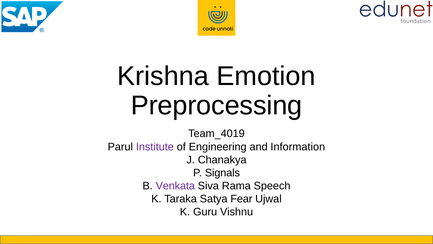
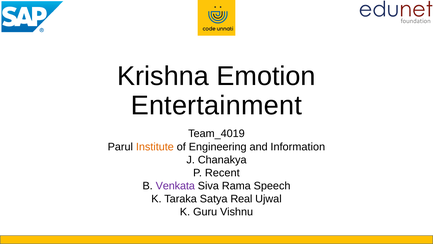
Preprocessing: Preprocessing -> Entertainment
Institute colour: purple -> orange
Signals: Signals -> Recent
Fear: Fear -> Real
